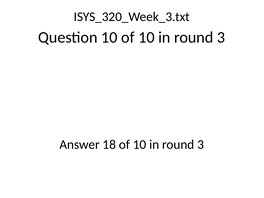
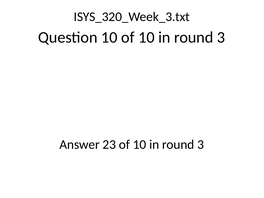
18: 18 -> 23
